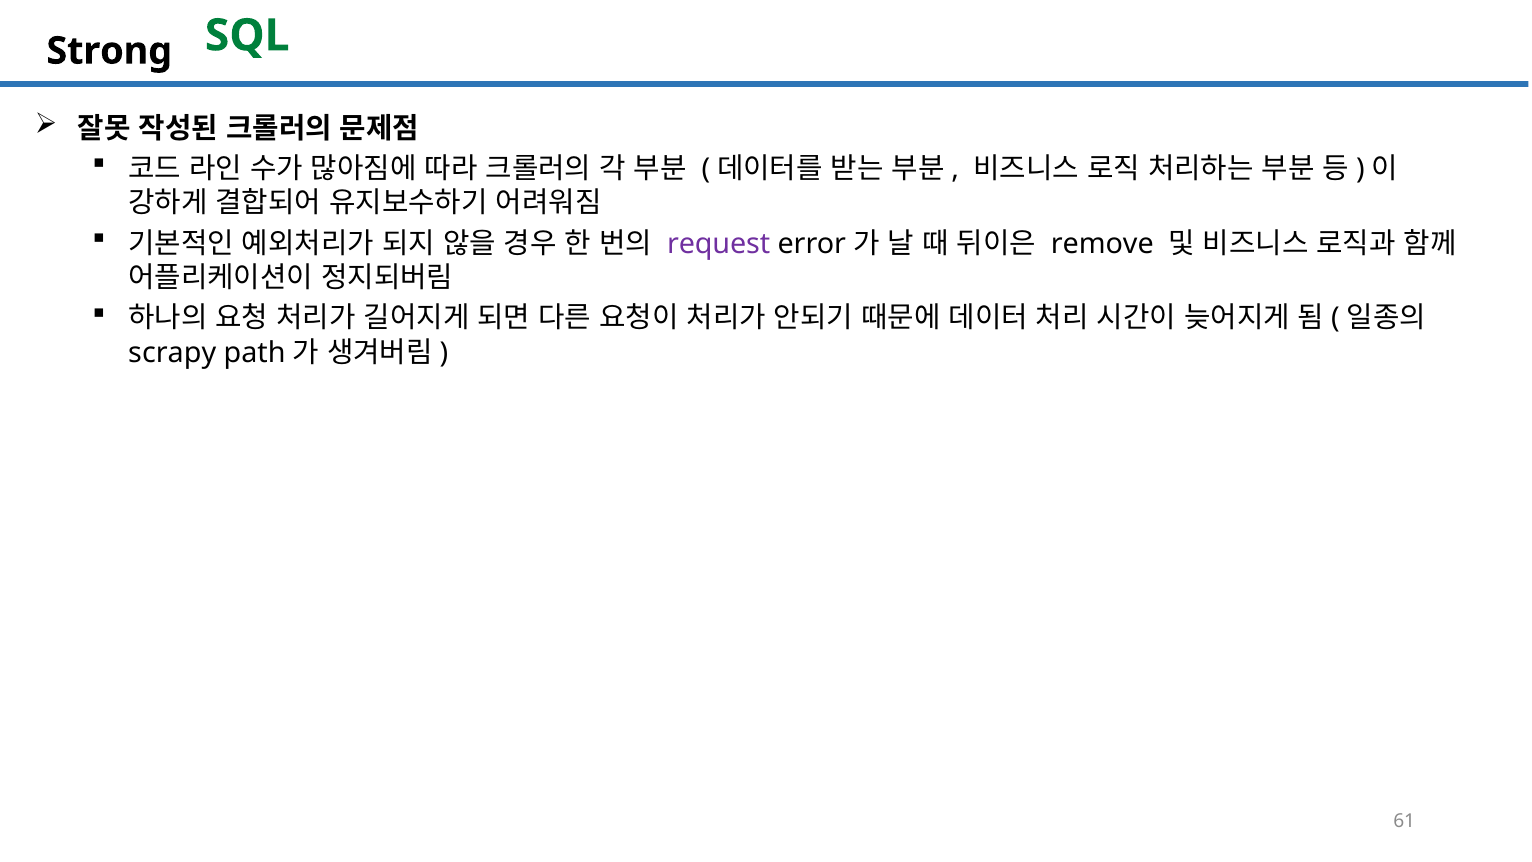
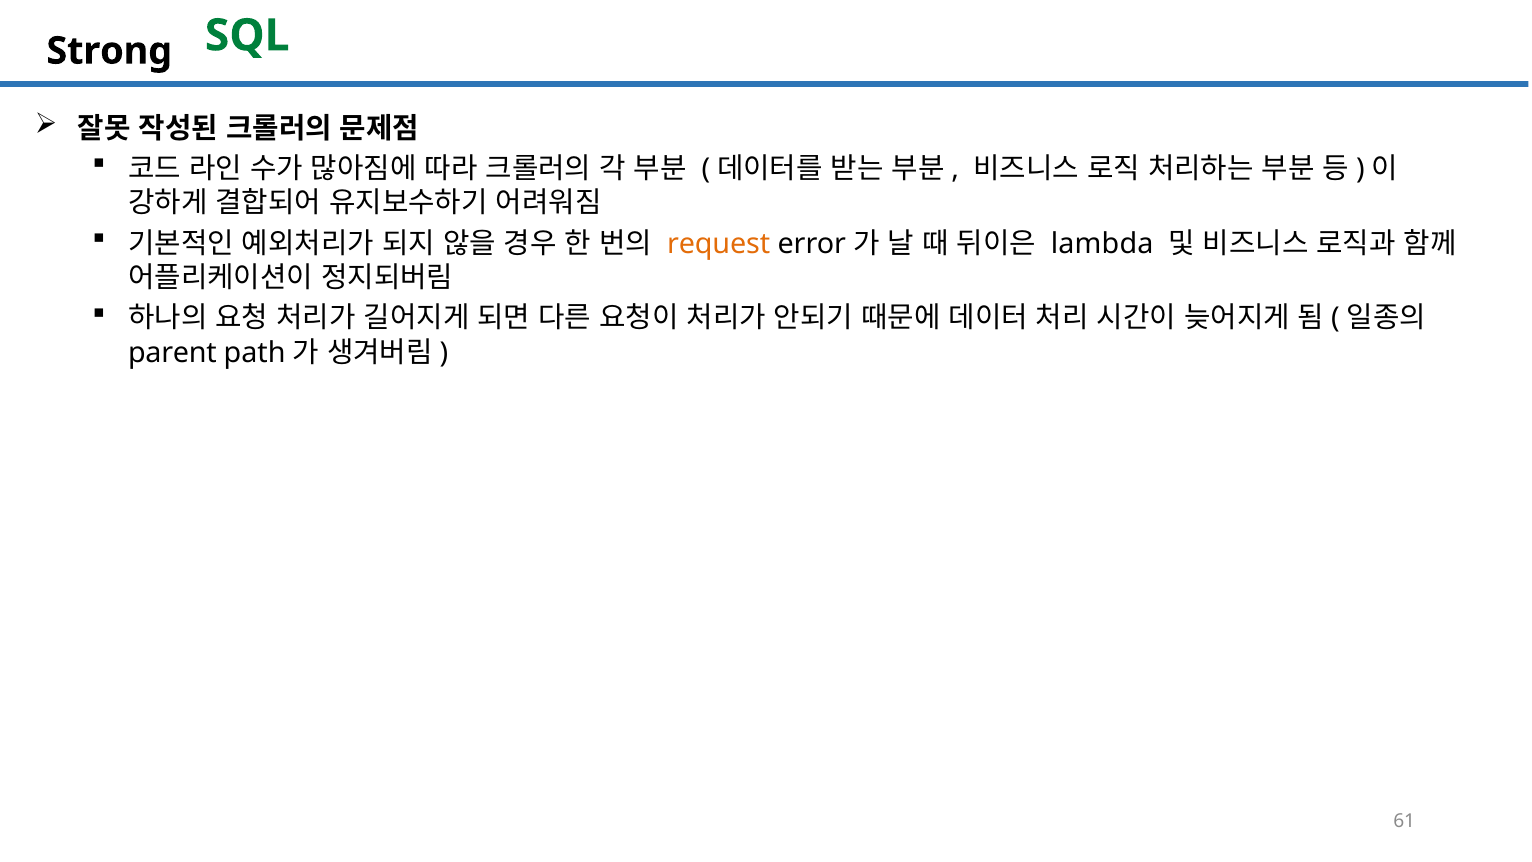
request colour: purple -> orange
remove: remove -> lambda
scrapy: scrapy -> parent
